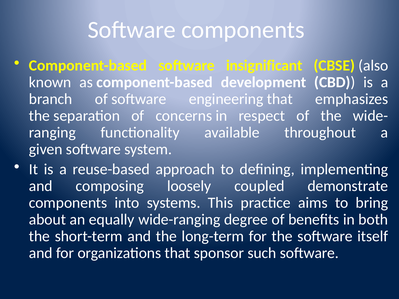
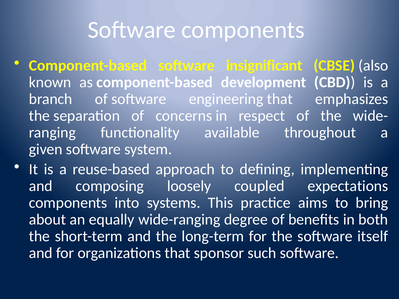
demonstrate: demonstrate -> expectations
